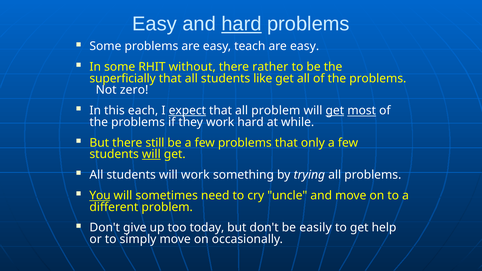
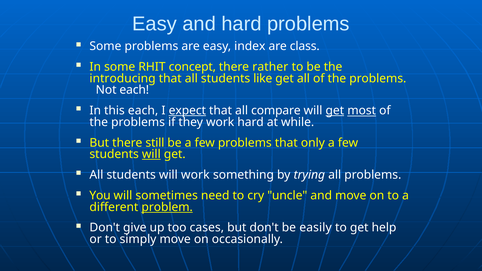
hard at (241, 24) underline: present -> none
teach: teach -> index
easy at (305, 46): easy -> class
without: without -> concept
superficially: superficially -> introducing
Not zero: zero -> each
all problem: problem -> compare
You underline: present -> none
problem at (167, 207) underline: none -> present
today: today -> cases
